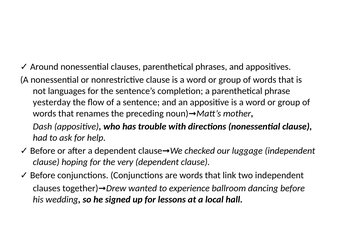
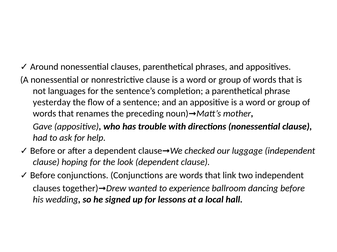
Dash: Dash -> Gave
very: very -> look
